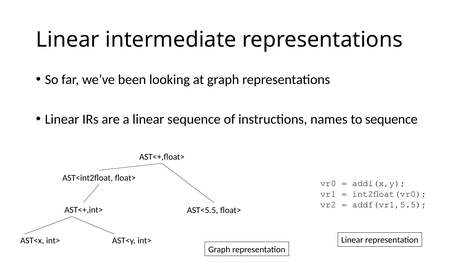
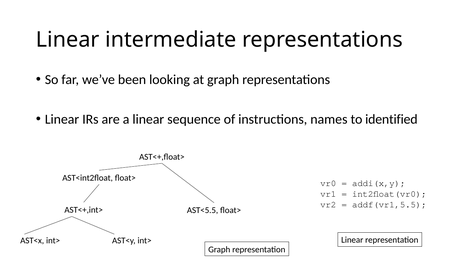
to sequence: sequence -> identified
